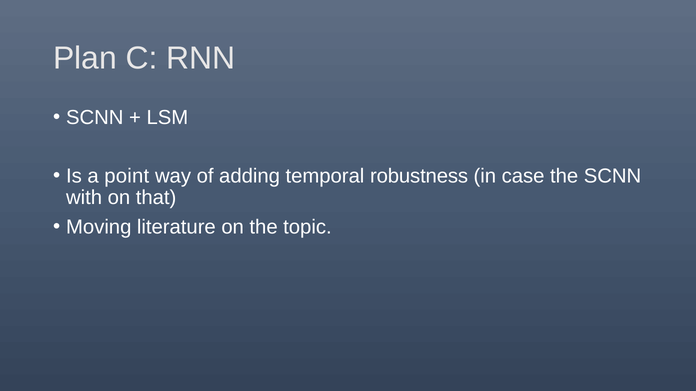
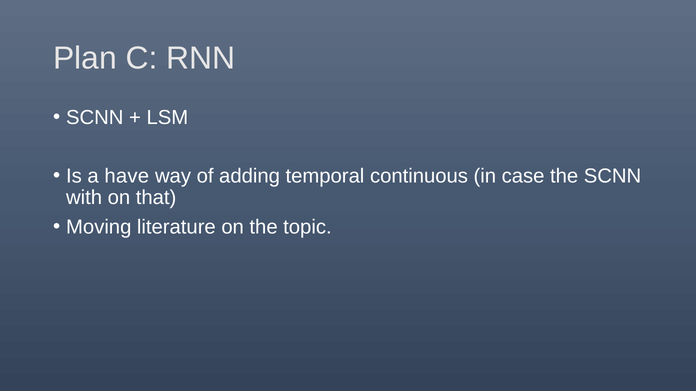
point: point -> have
robustness: robustness -> continuous
